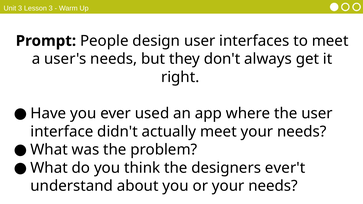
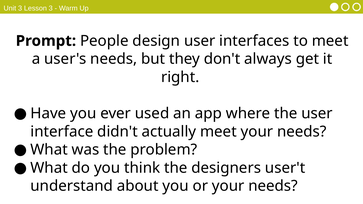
ever't: ever't -> user't
